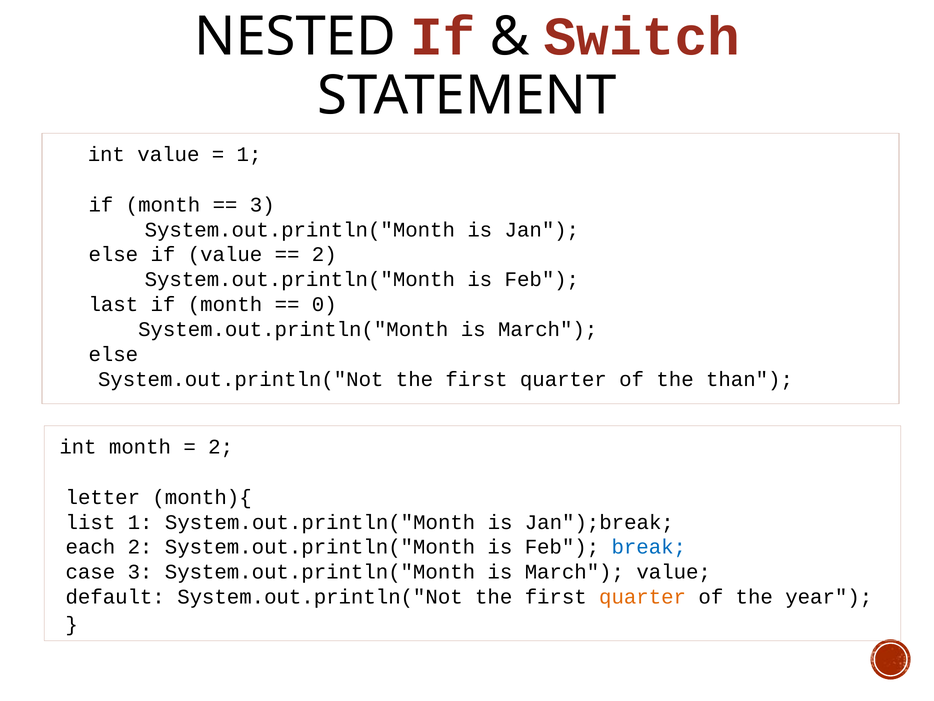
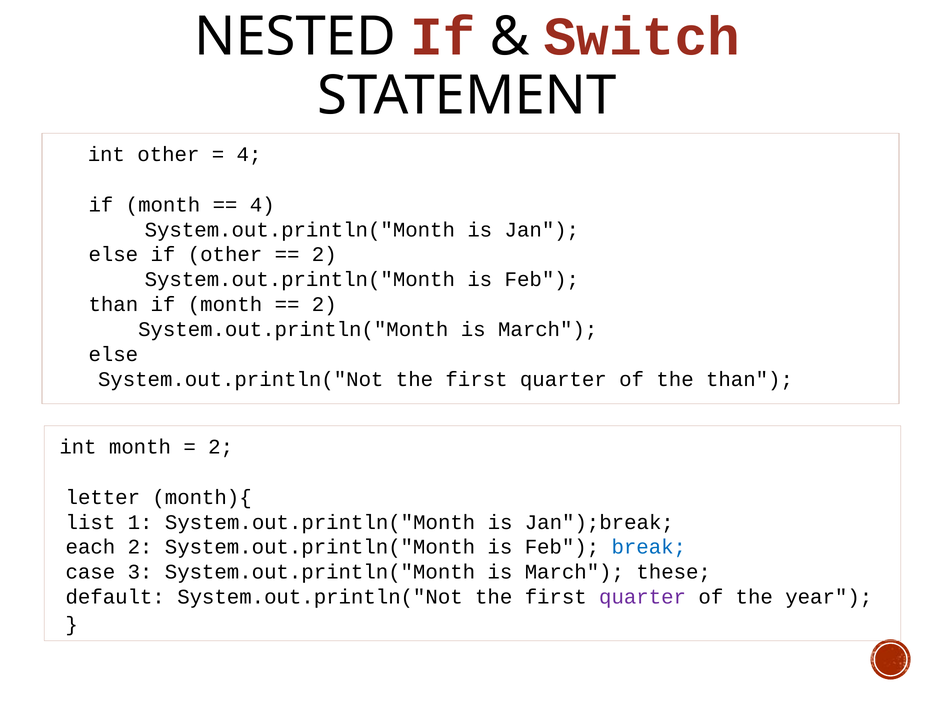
int value: value -> other
1 at (249, 154): 1 -> 4
3 at (262, 205): 3 -> 4
if value: value -> other
last at (113, 304): last -> than
0 at (324, 304): 0 -> 2
March value: value -> these
quarter at (643, 597) colour: orange -> purple
